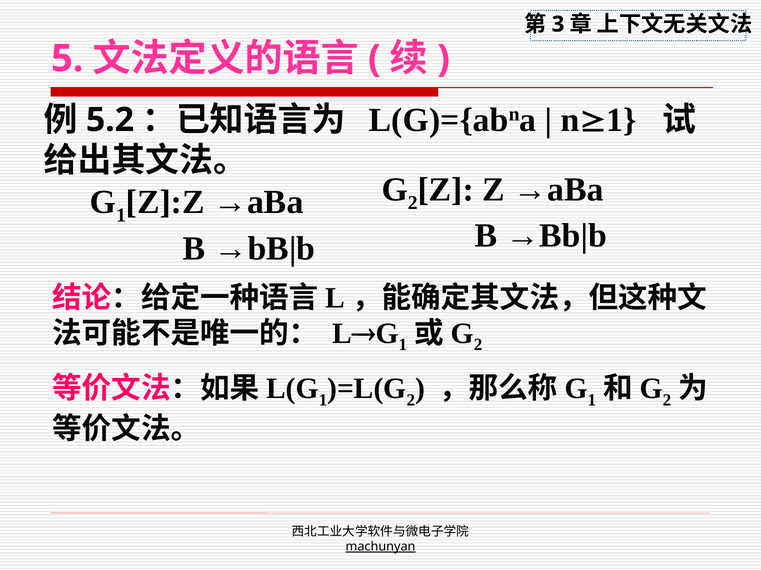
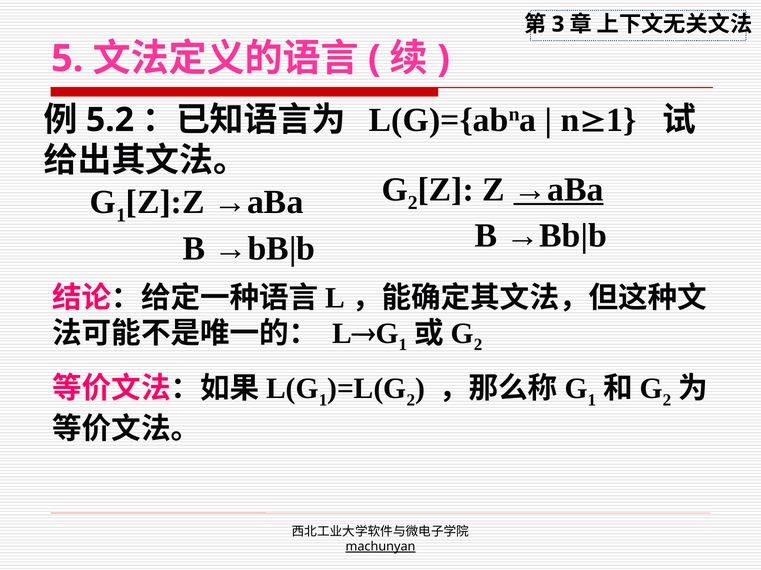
→aBa at (558, 190) underline: none -> present
